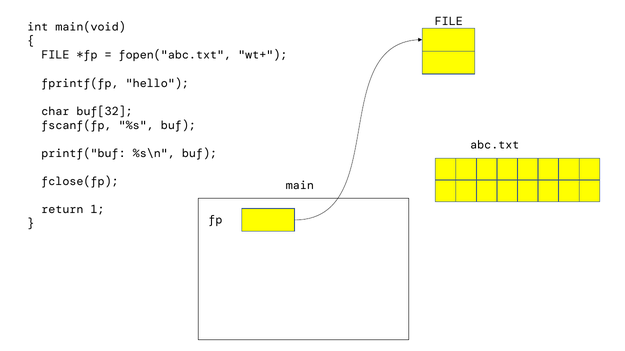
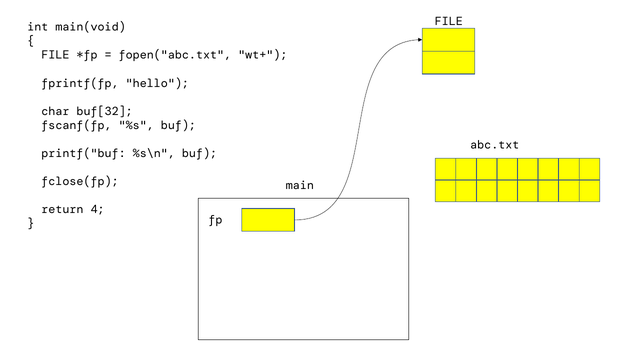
1: 1 -> 4
